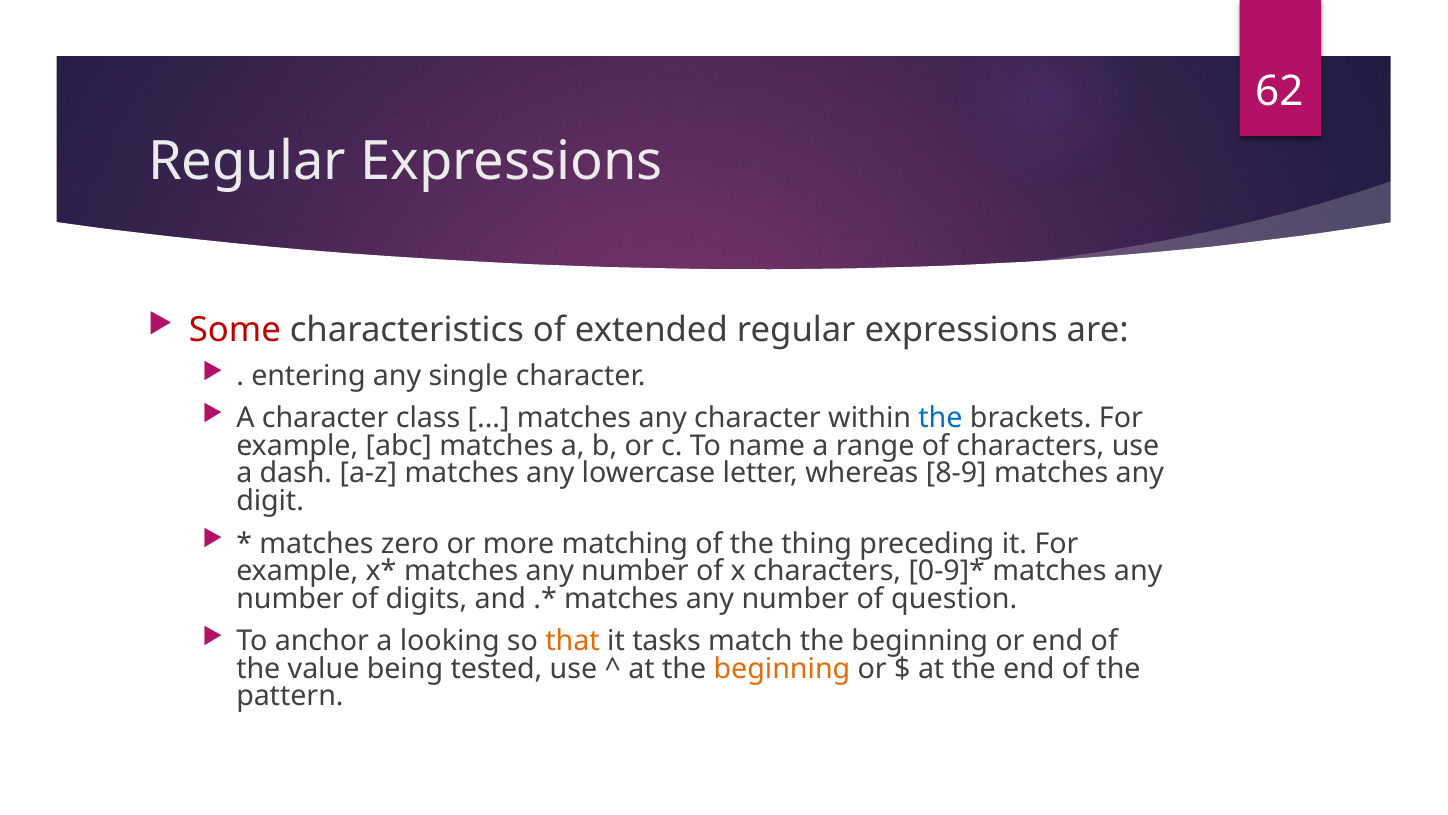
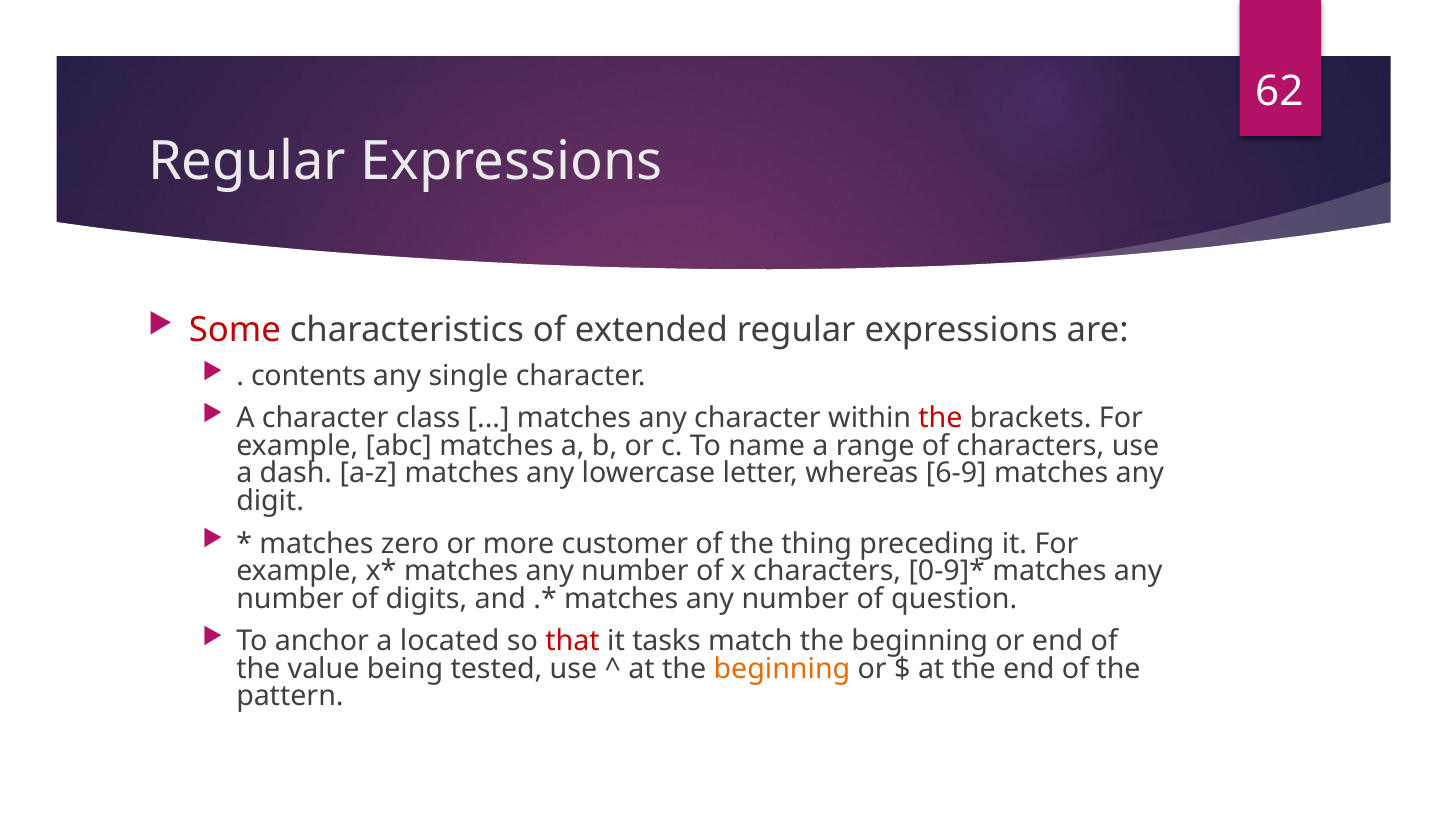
entering: entering -> contents
the at (940, 418) colour: blue -> red
8-9: 8-9 -> 6-9
matching: matching -> customer
looking: looking -> located
that colour: orange -> red
